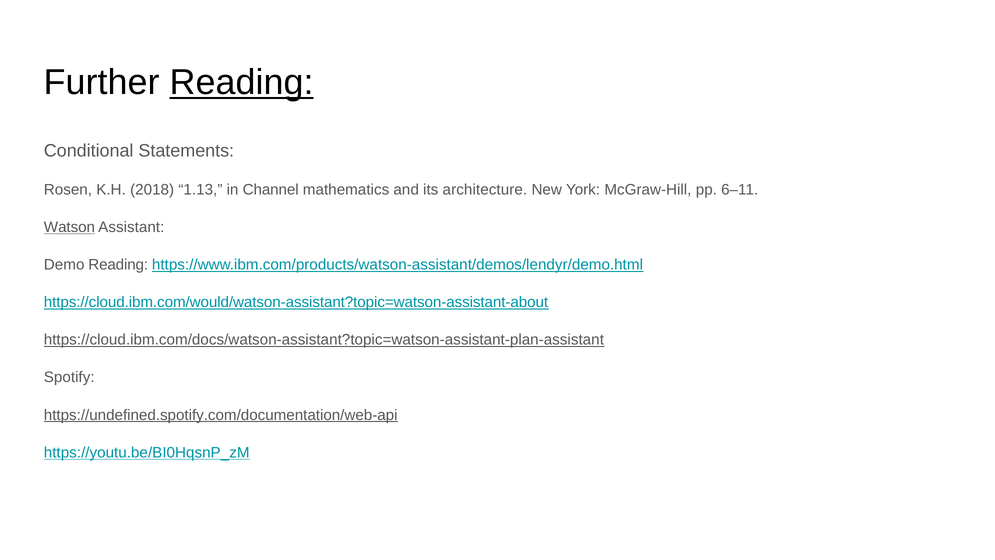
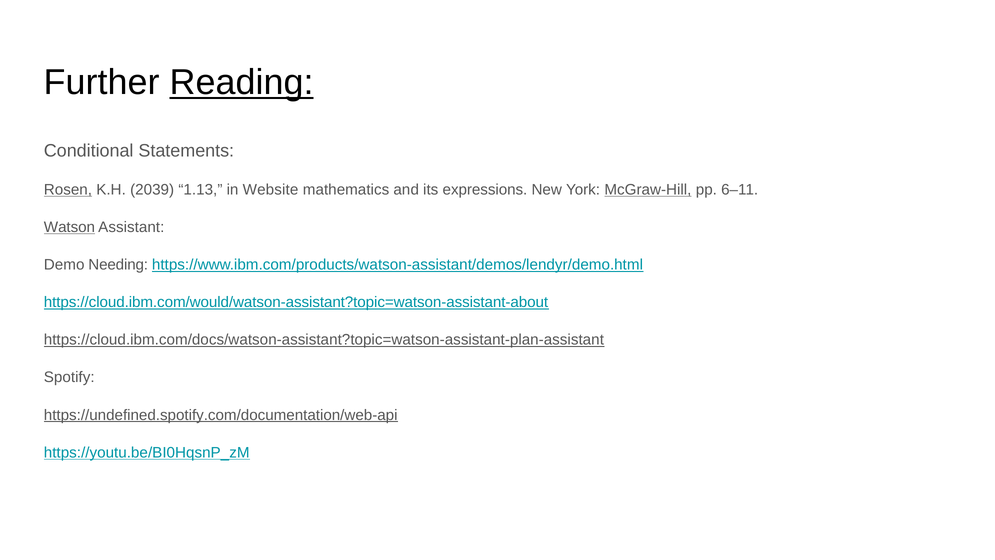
Rosen underline: none -> present
2018: 2018 -> 2039
Channel: Channel -> Website
architecture: architecture -> expressions
McGraw-Hill underline: none -> present
Demo Reading: Reading -> Needing
